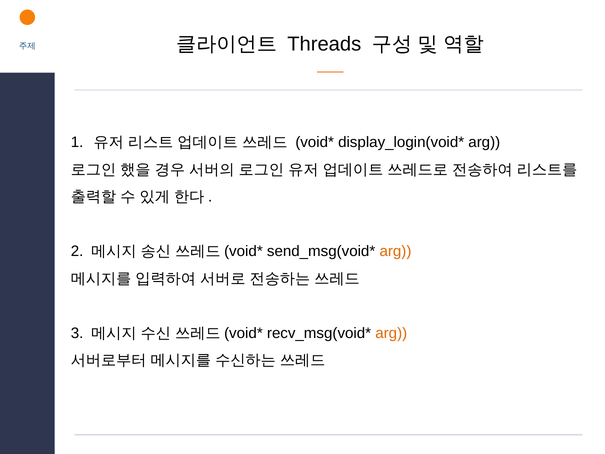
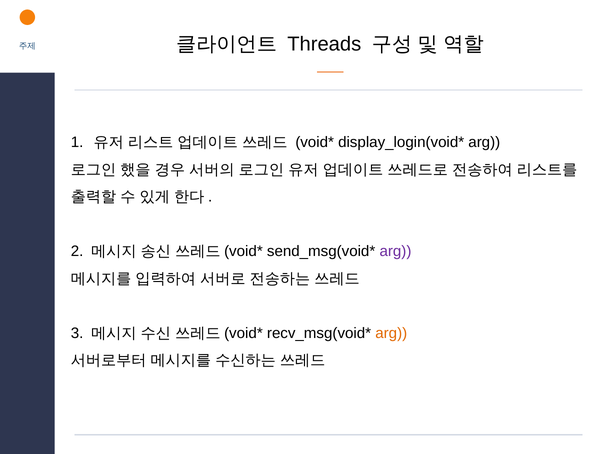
arg at (395, 251) colour: orange -> purple
